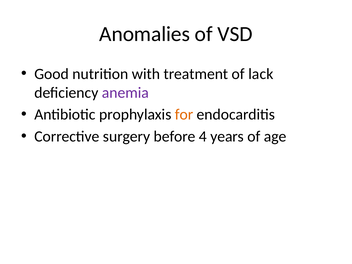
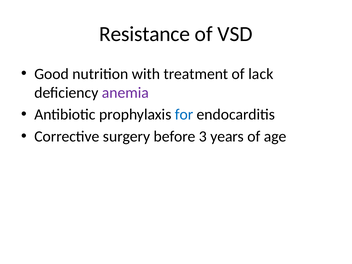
Anomalies: Anomalies -> Resistance
for colour: orange -> blue
4: 4 -> 3
